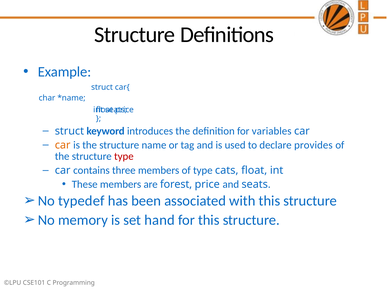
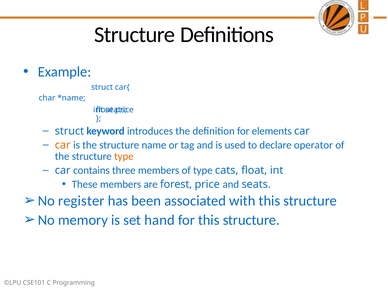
variables: variables -> elements
provides: provides -> operator
type at (124, 156) colour: red -> orange
typedef: typedef -> register
